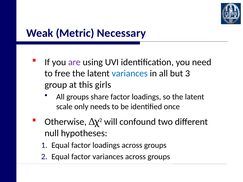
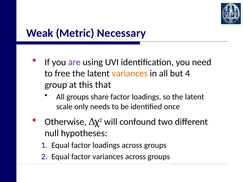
variances at (130, 74) colour: blue -> orange
3: 3 -> 4
girls: girls -> that
